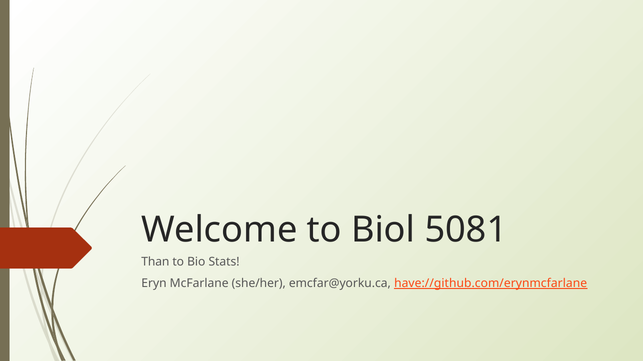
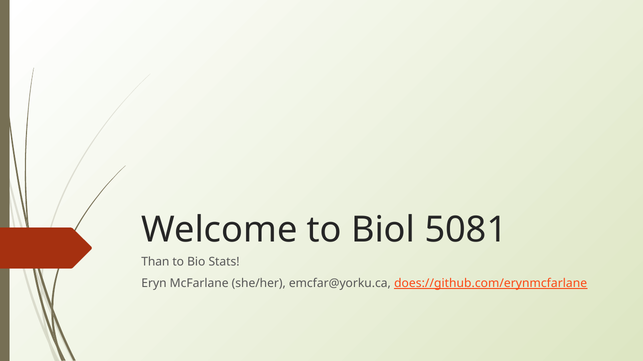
have://github.com/erynmcfarlane: have://github.com/erynmcfarlane -> does://github.com/erynmcfarlane
